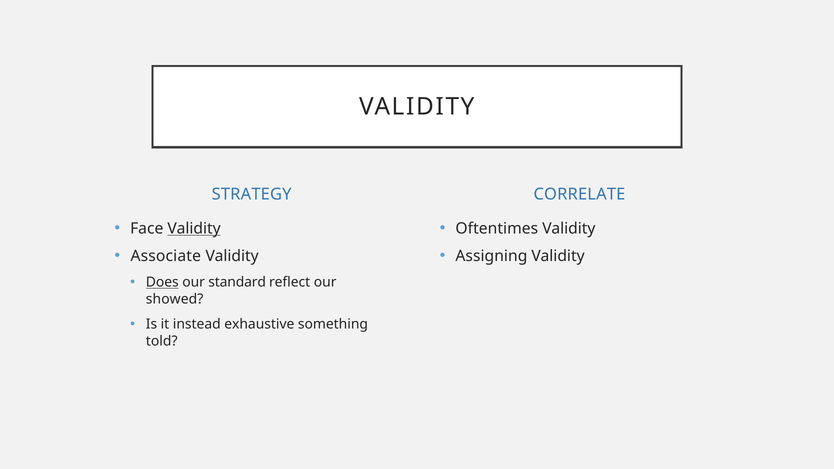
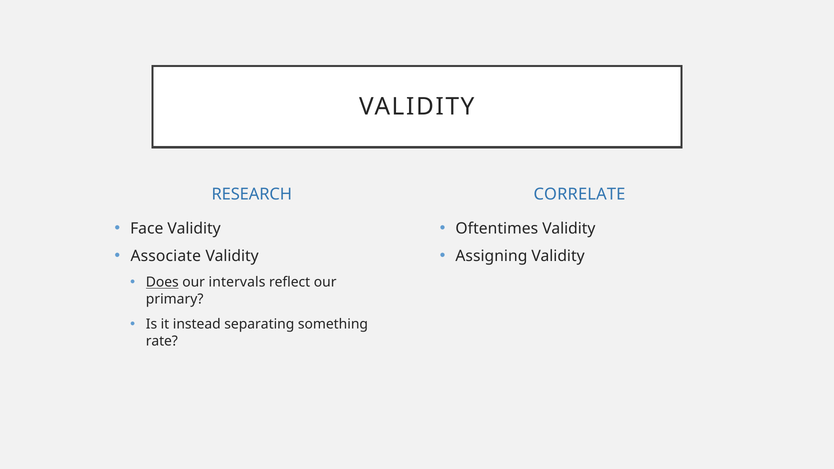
STRATEGY: STRATEGY -> RESEARCH
Validity at (194, 229) underline: present -> none
standard: standard -> intervals
showed: showed -> primary
exhaustive: exhaustive -> separating
told: told -> rate
